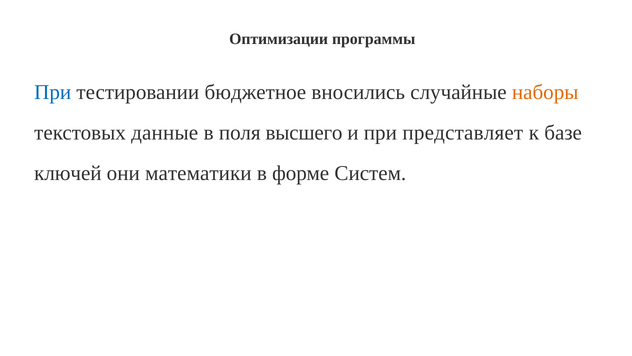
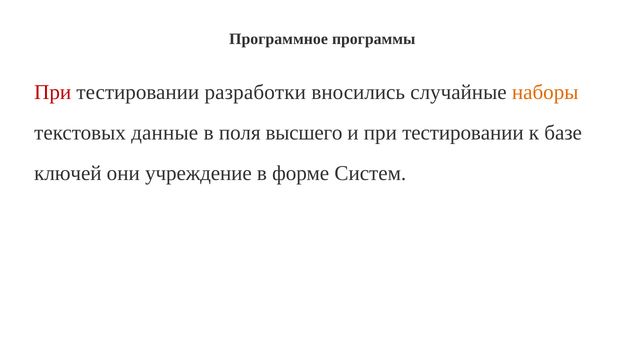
Оптимизации: Оптимизации -> Программное
При at (53, 92) colour: blue -> red
бюджетное: бюджетное -> разработки
и при представляет: представляет -> тестировании
математики: математики -> учреждение
